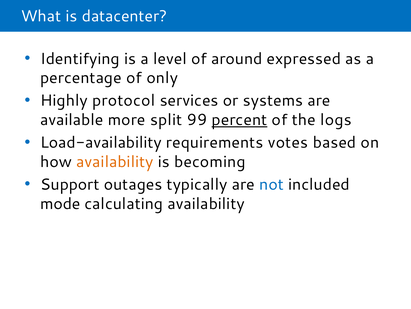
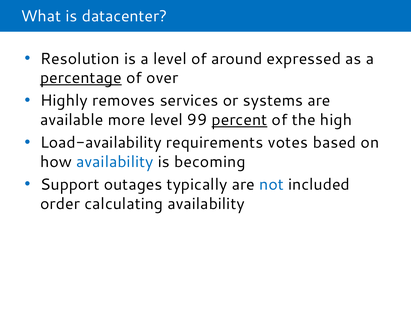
Identifying: Identifying -> Resolution
percentage underline: none -> present
only: only -> over
protocol: protocol -> removes
more split: split -> level
logs: logs -> high
availability at (115, 161) colour: orange -> blue
mode: mode -> order
